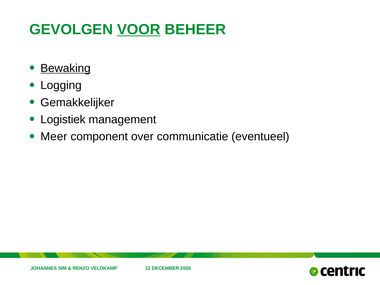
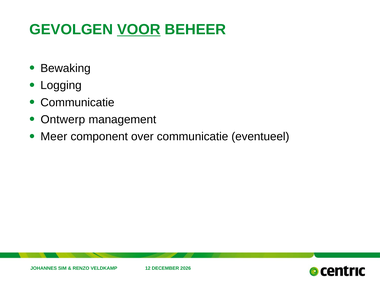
Bewaking underline: present -> none
Gemakkelijker at (77, 102): Gemakkelijker -> Communicatie
Logistiek: Logistiek -> Ontwerp
